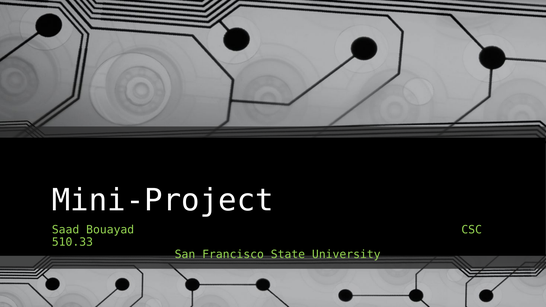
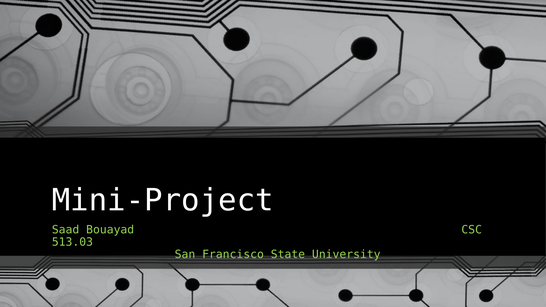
510.33: 510.33 -> 513.03
